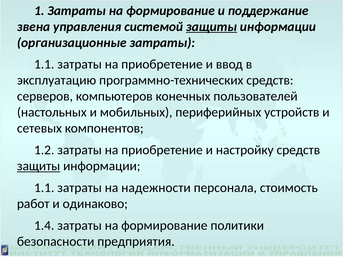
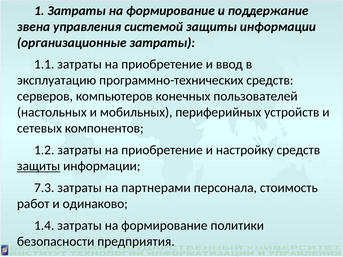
защиты at (211, 27) underline: present -> none
1.1 at (44, 188): 1.1 -> 7.3
надежности: надежности -> партнерами
